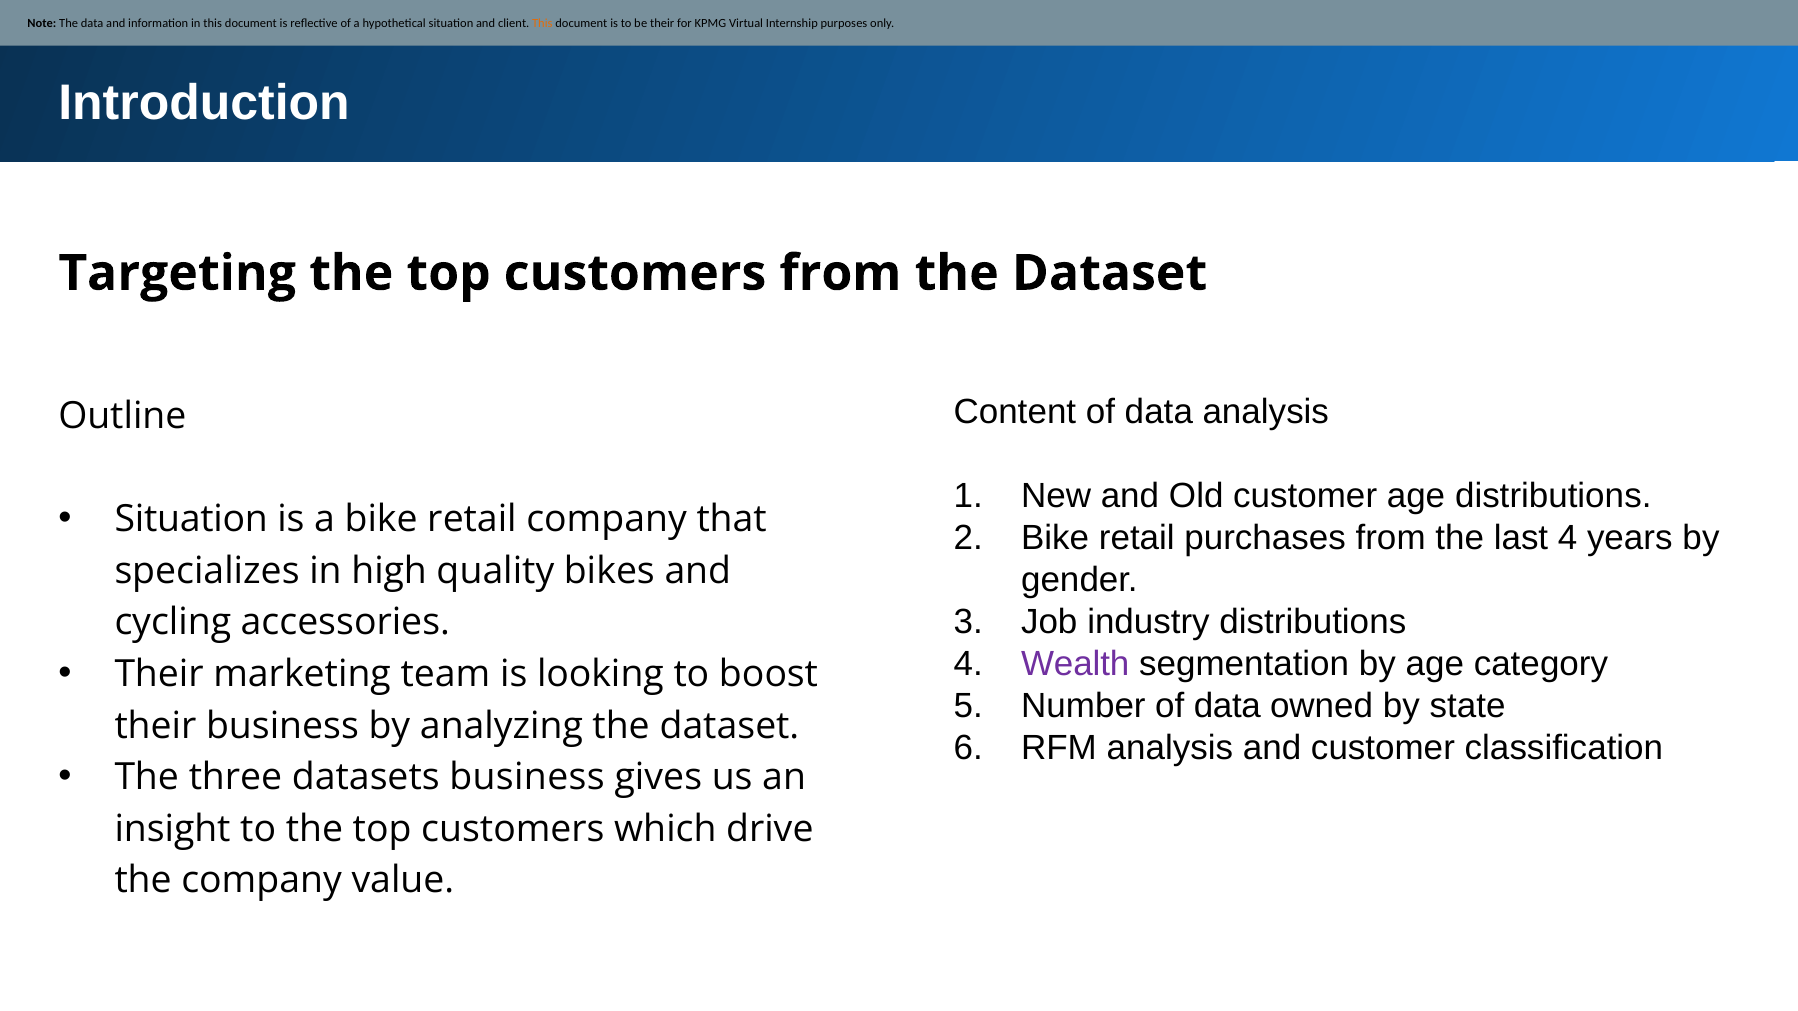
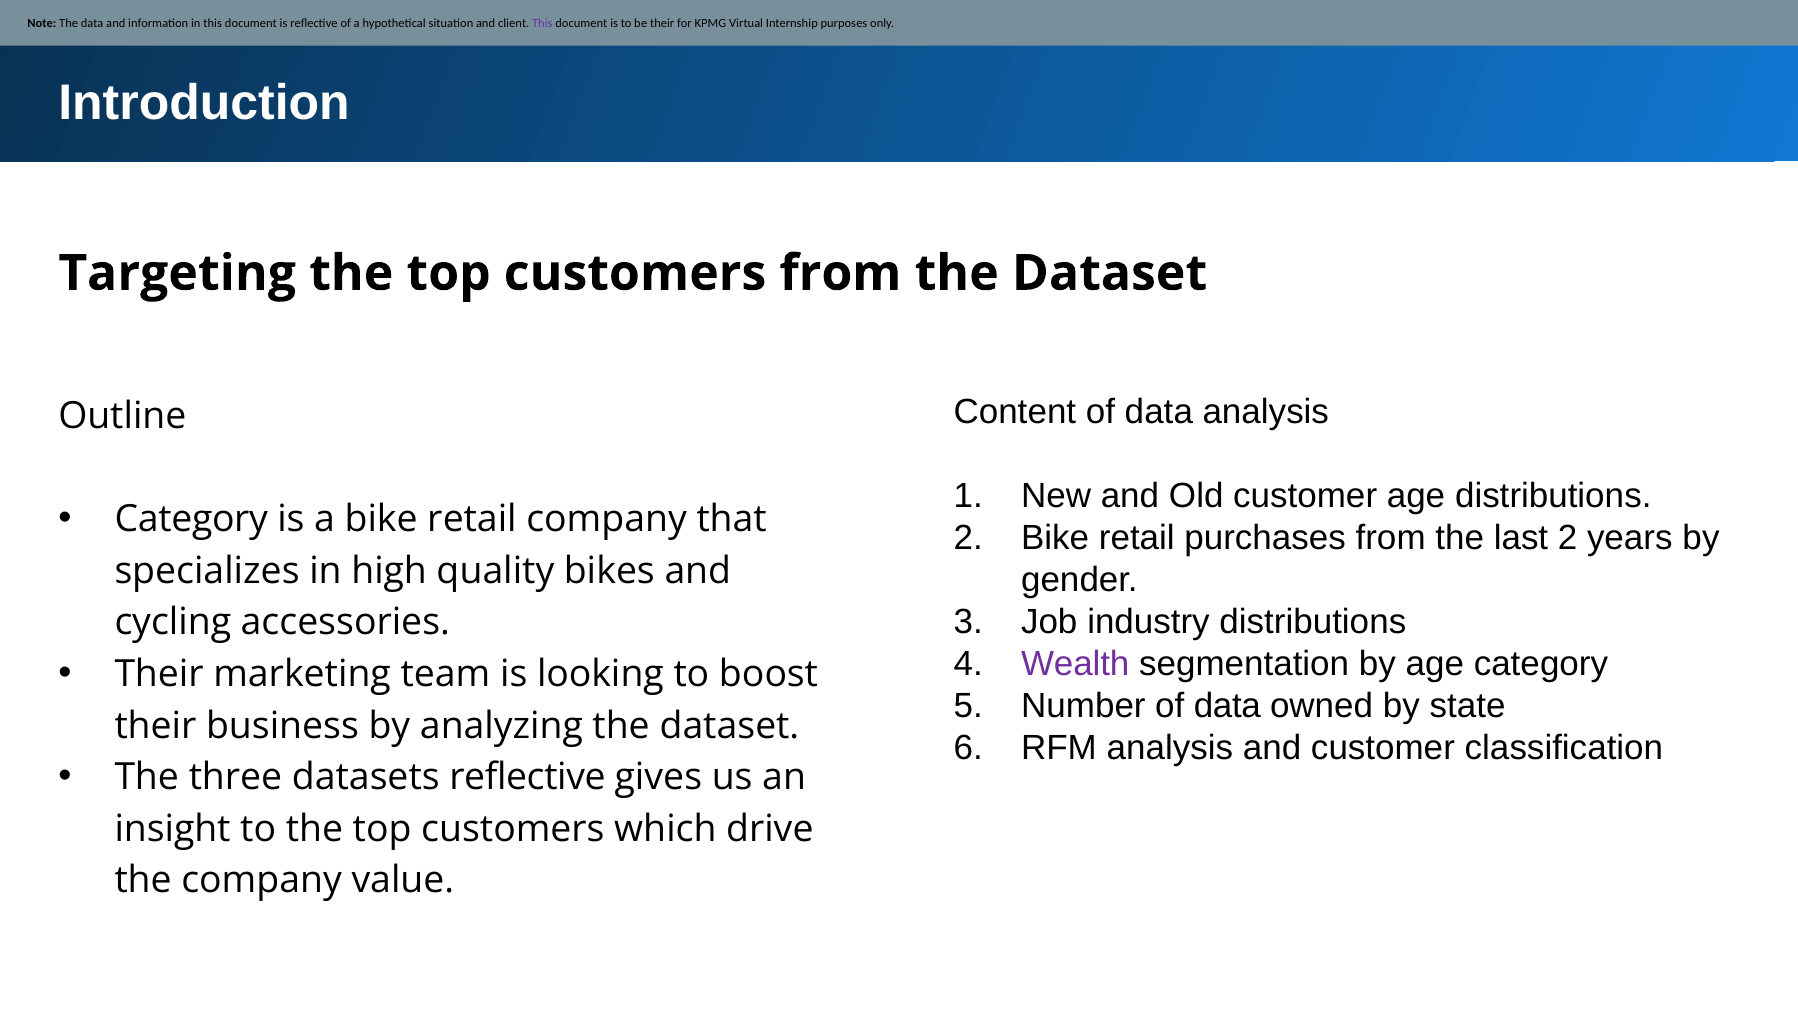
This at (542, 23) colour: orange -> purple
Situation at (191, 519): Situation -> Category
last 4: 4 -> 2
datasets business: business -> reflective
